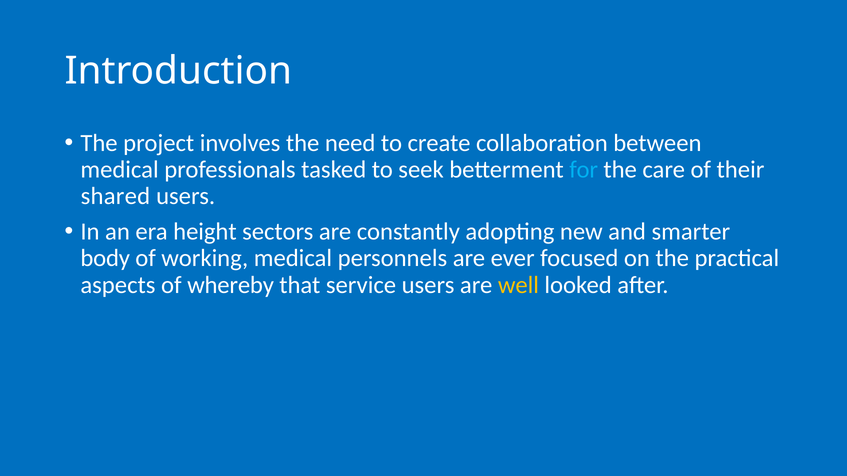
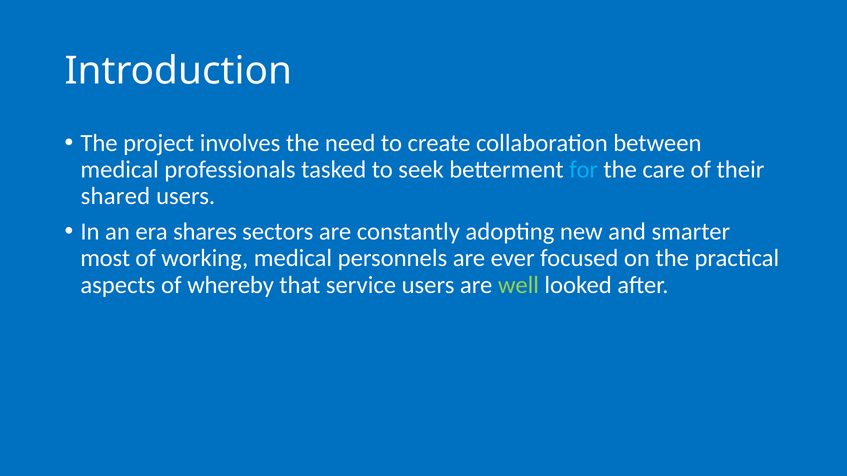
height: height -> shares
body: body -> most
well colour: yellow -> light green
